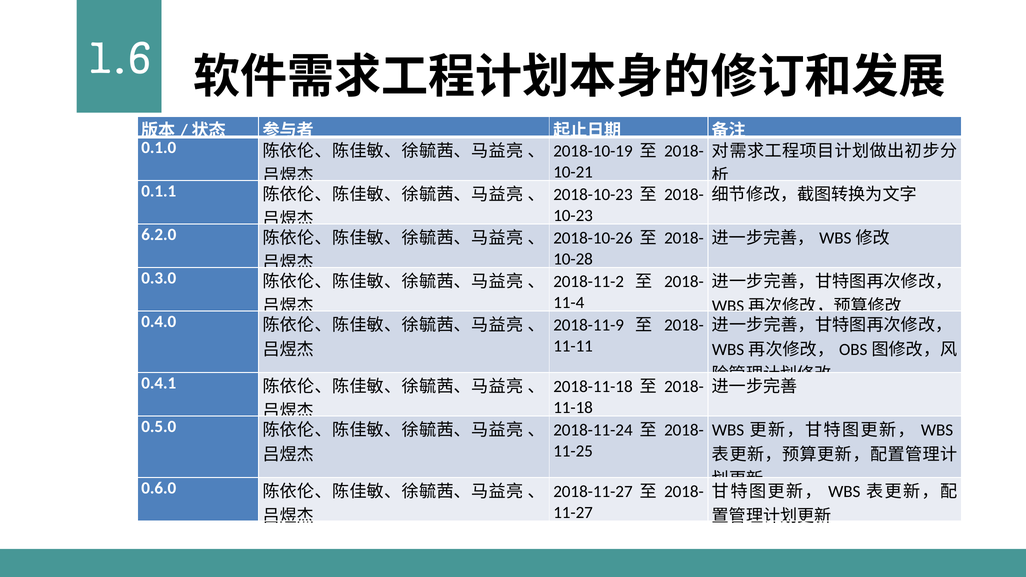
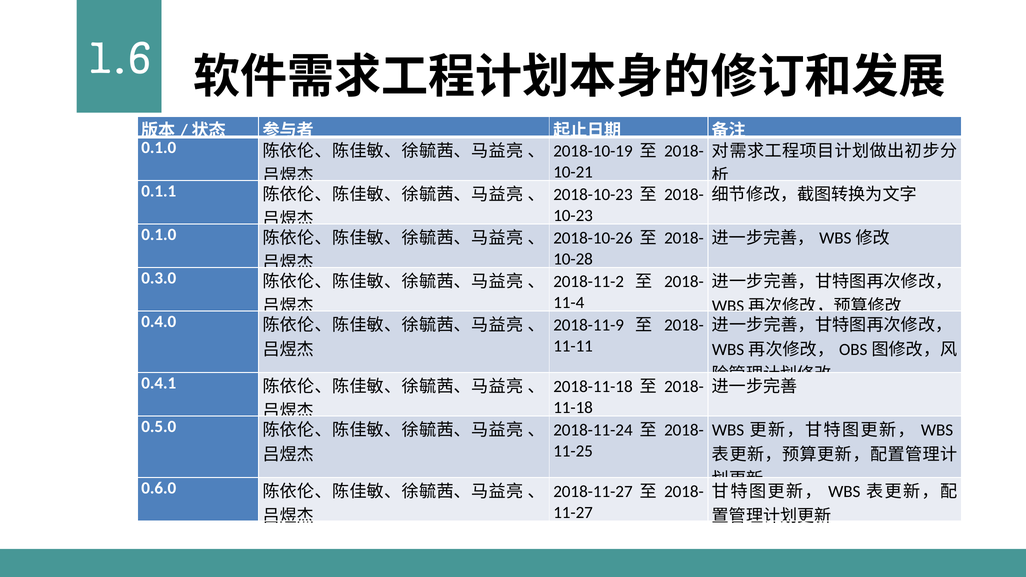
6.2.0 at (159, 235): 6.2.0 -> 0.1.0
